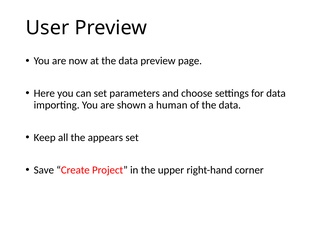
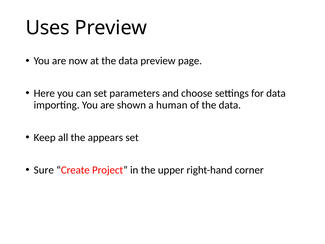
User: User -> Uses
Save: Save -> Sure
